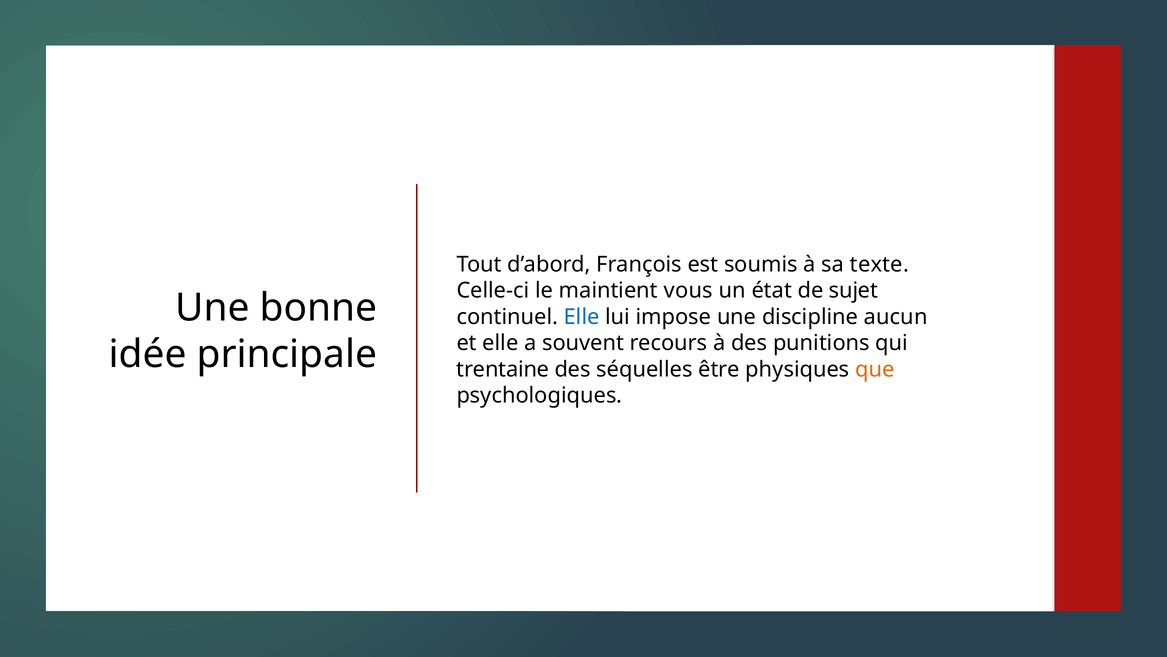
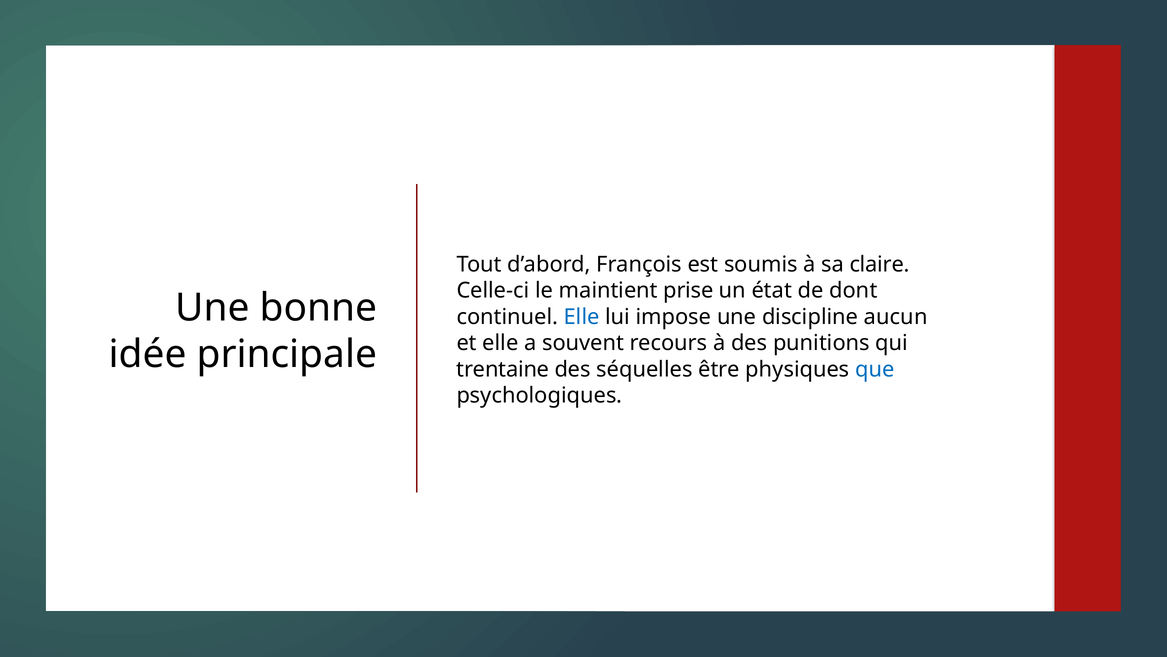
texte: texte -> claire
vous: vous -> prise
sujet: sujet -> dont
que colour: orange -> blue
